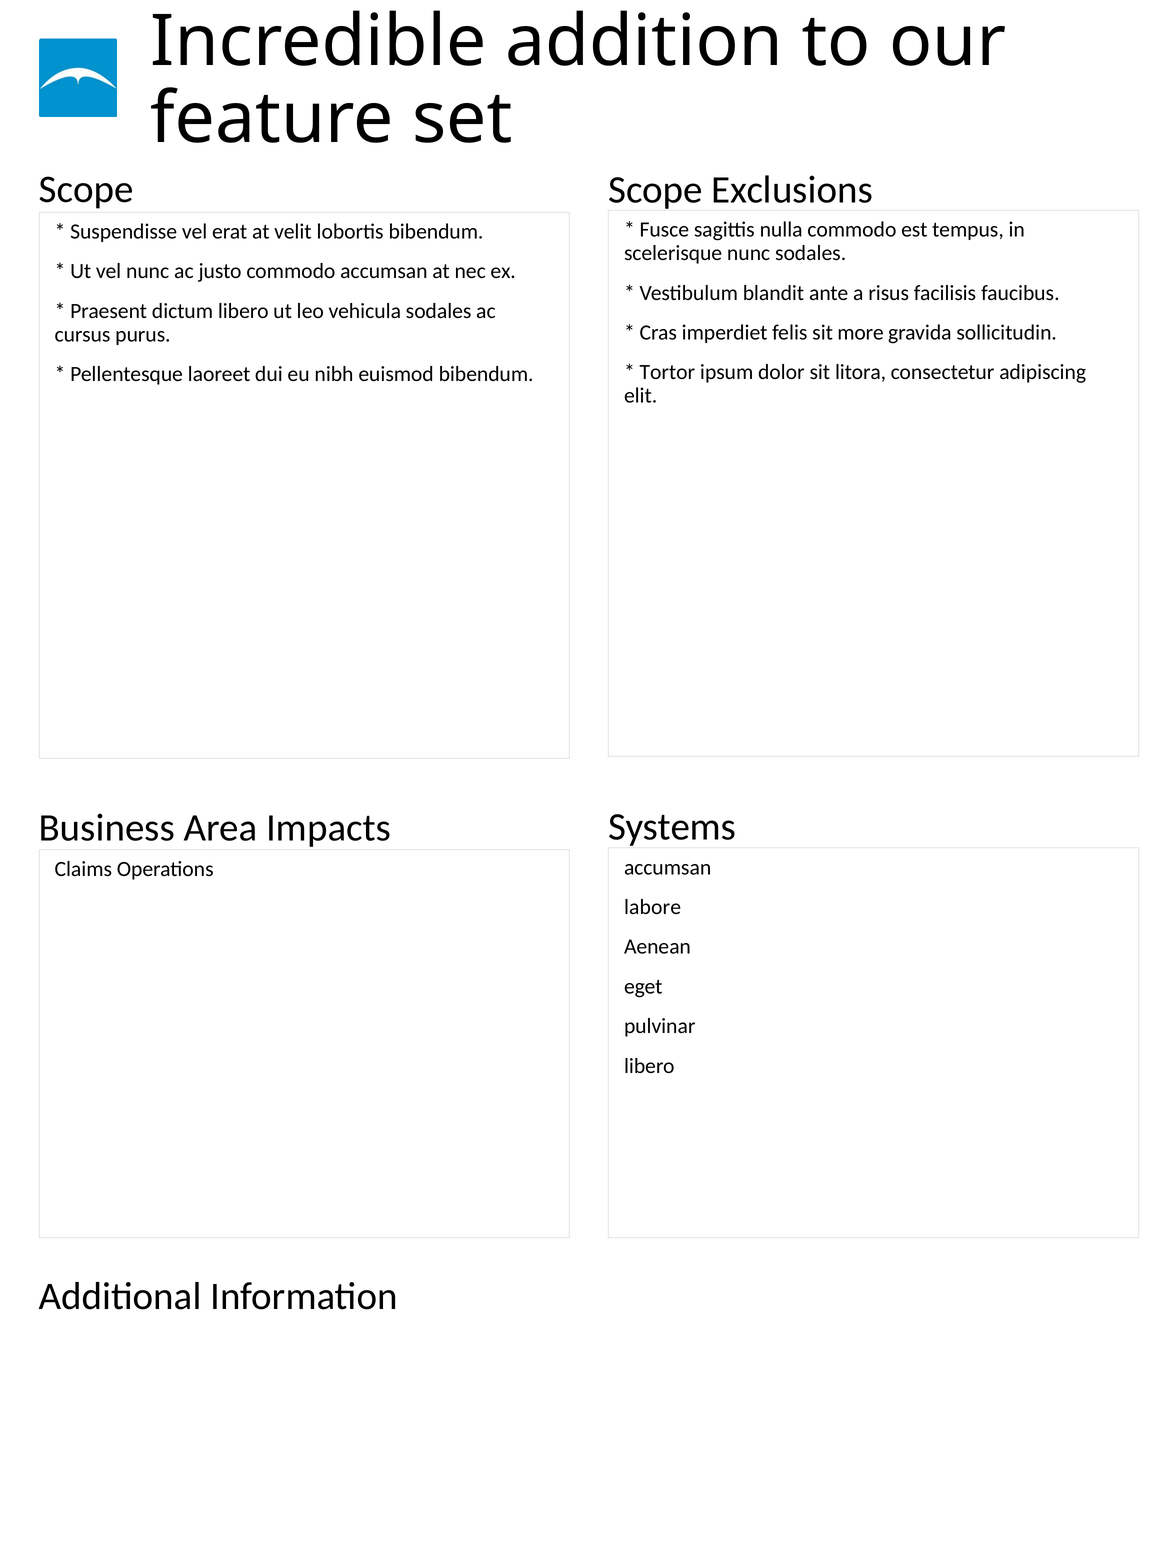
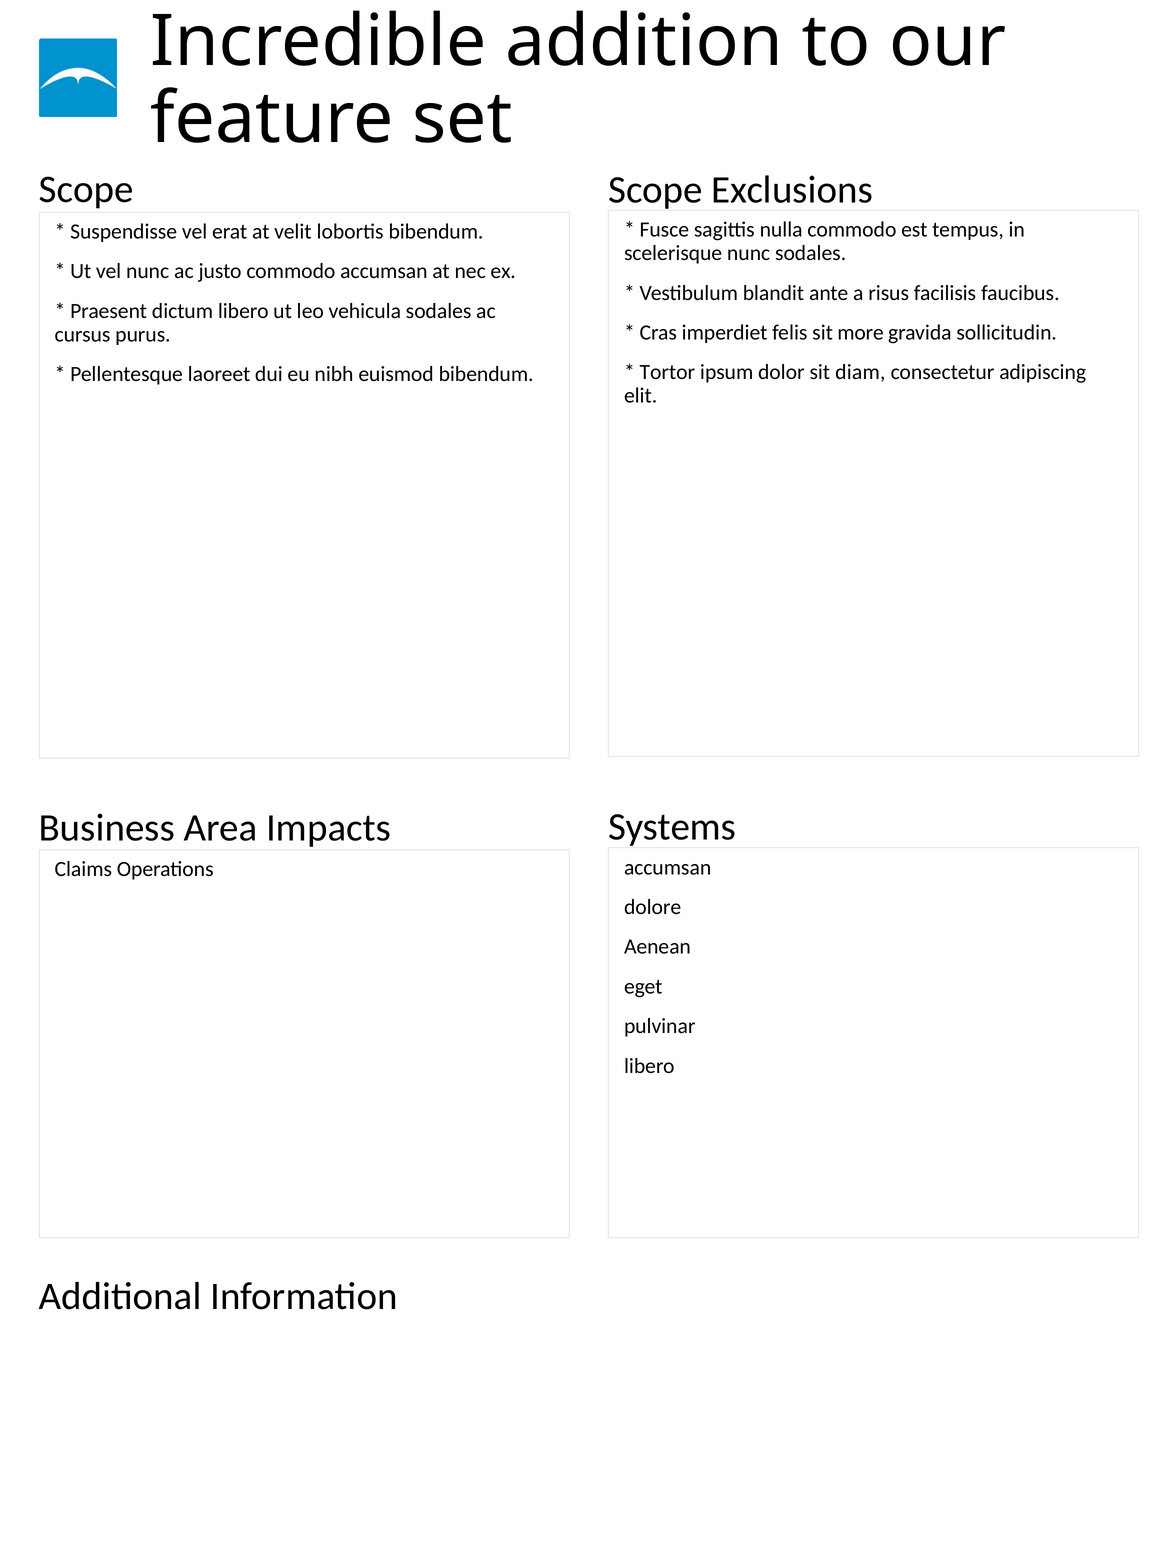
litora: litora -> diam
labore: labore -> dolore
